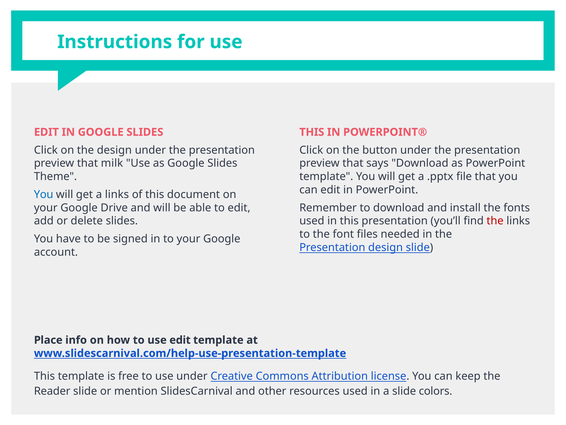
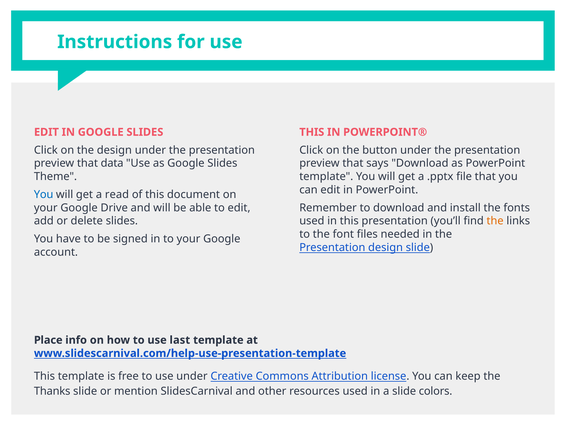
milk: milk -> data
a links: links -> read
the at (495, 221) colour: red -> orange
to use edit: edit -> last
Reader: Reader -> Thanks
